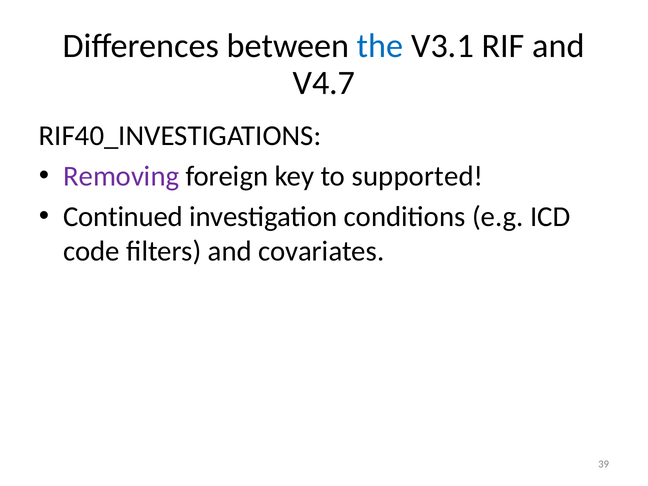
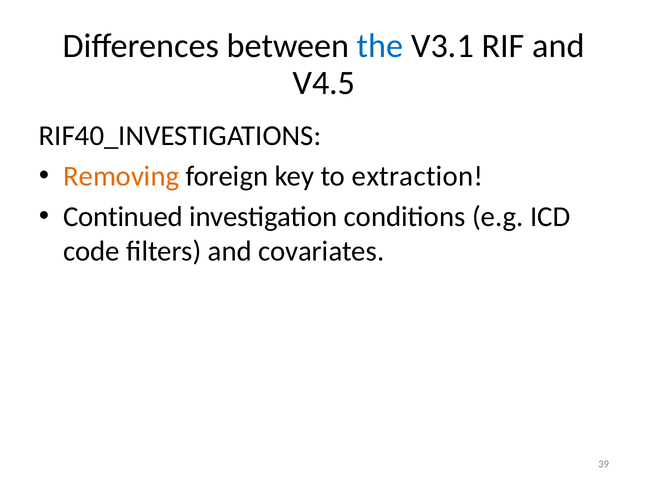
V4.7: V4.7 -> V4.5
Removing colour: purple -> orange
supported: supported -> extraction
